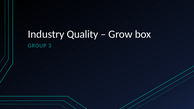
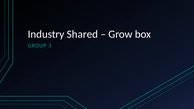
Quality: Quality -> Shared
